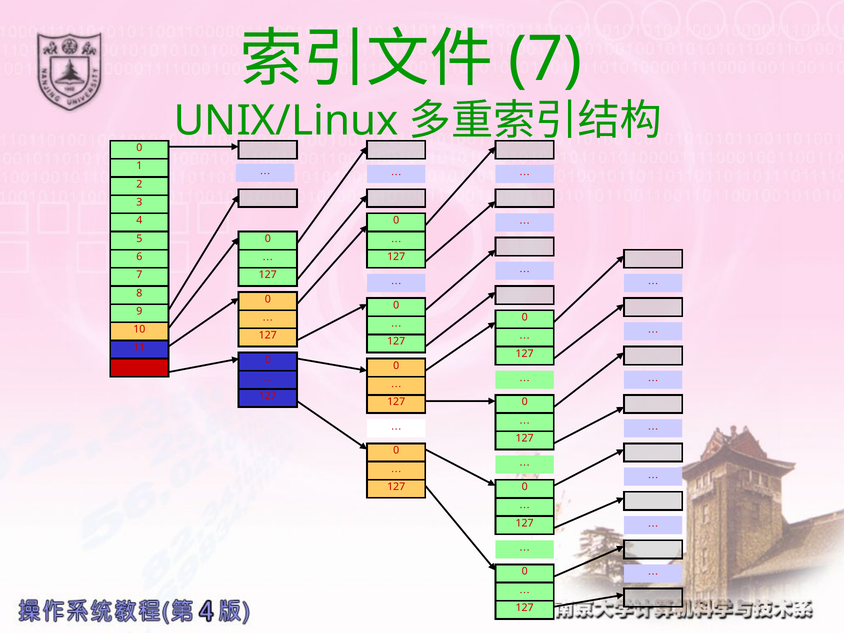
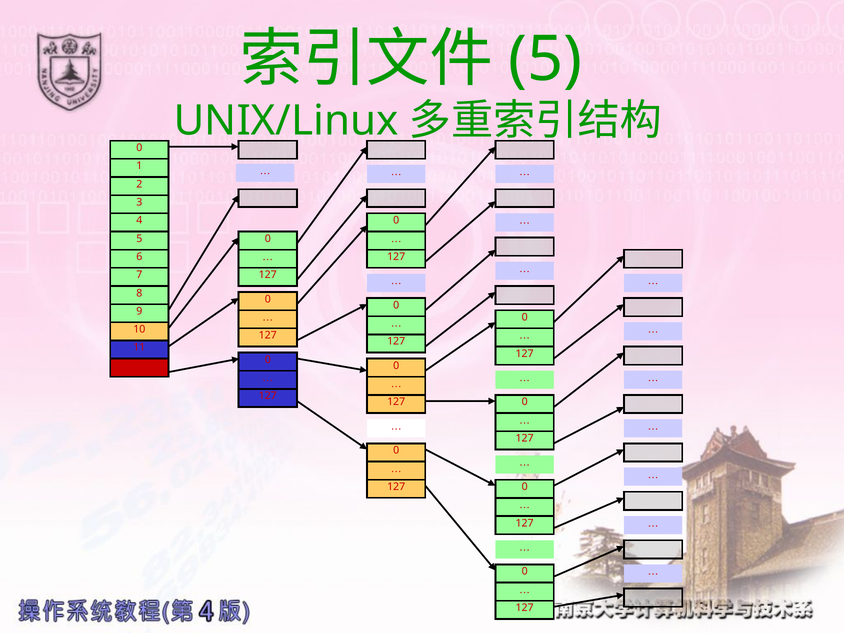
7 at (545, 59): 7 -> 5
